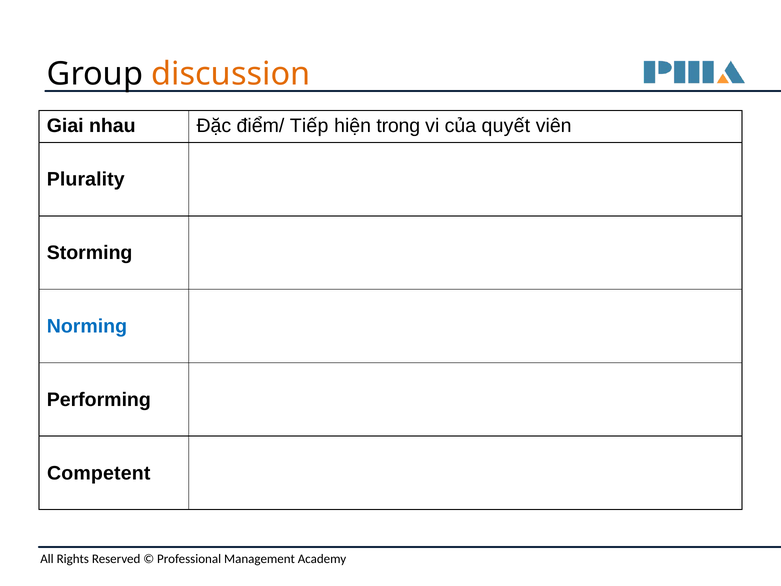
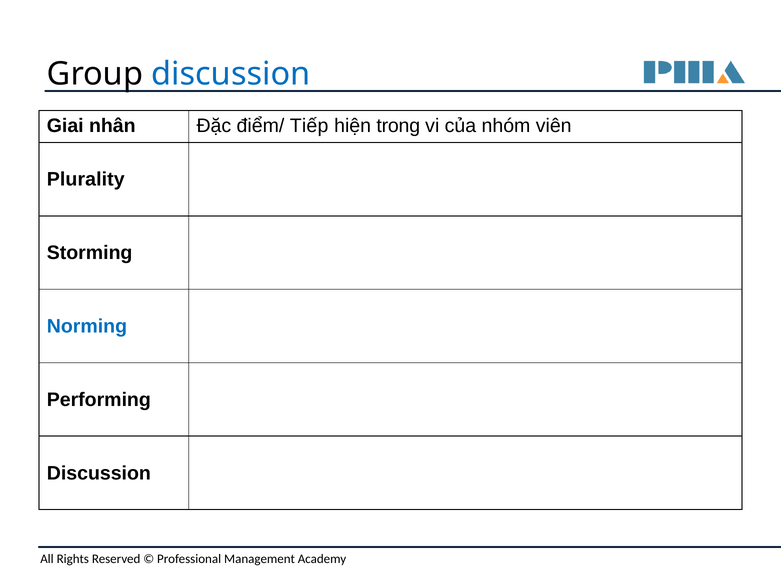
discussion at (231, 74) colour: orange -> blue
nhau: nhau -> nhân
quyết: quyết -> nhóm
Competent at (99, 473): Competent -> Discussion
